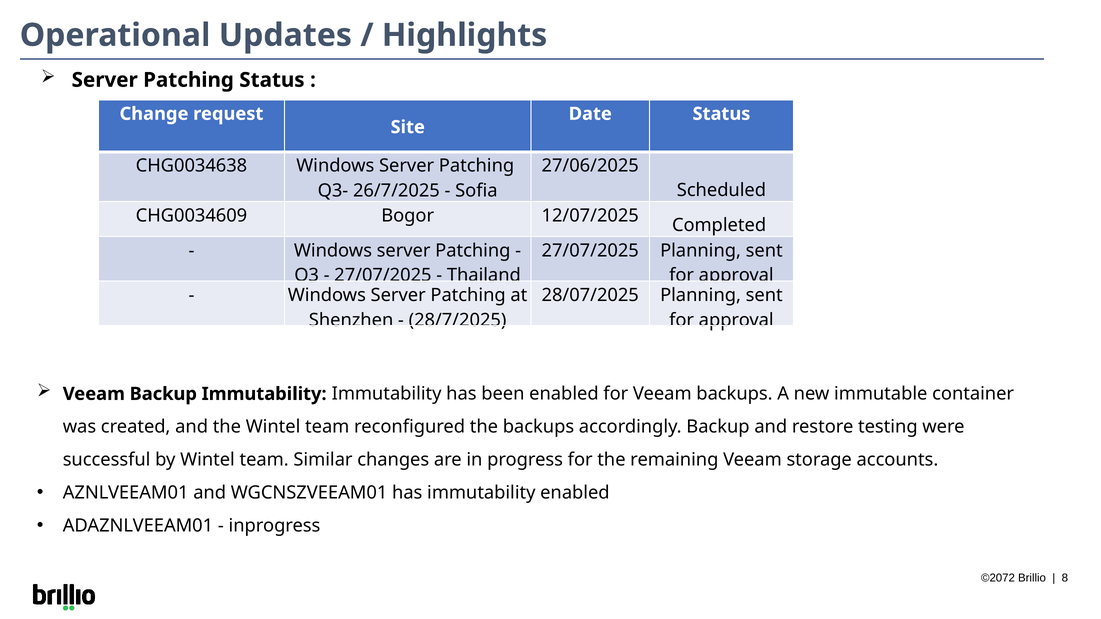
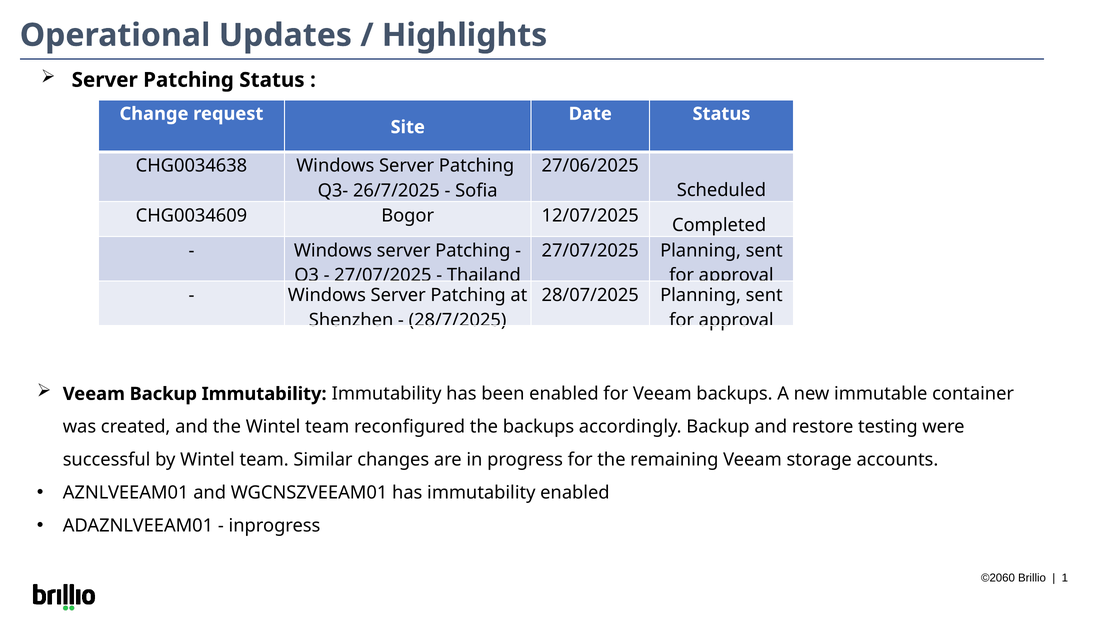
©2072: ©2072 -> ©2060
8: 8 -> 1
